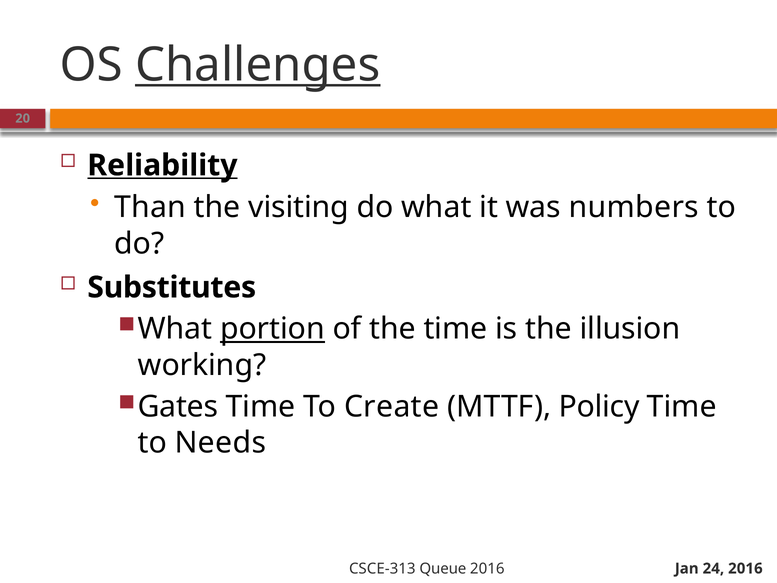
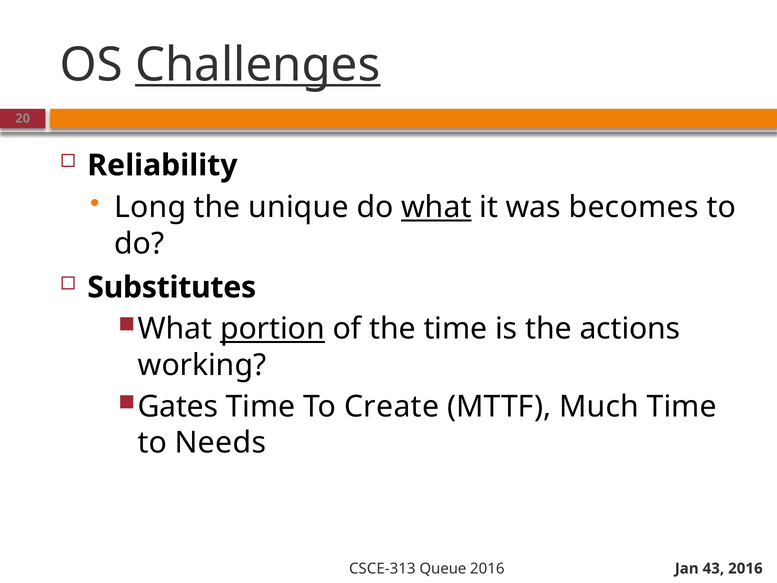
Reliability underline: present -> none
Than: Than -> Long
visiting: visiting -> unique
what at (436, 207) underline: none -> present
numbers: numbers -> becomes
illusion: illusion -> actions
Policy: Policy -> Much
24: 24 -> 43
